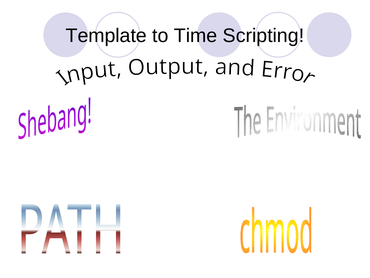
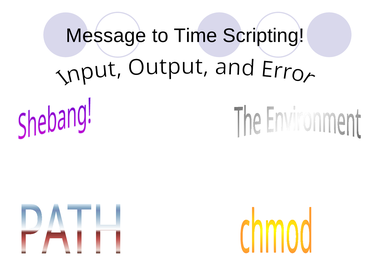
Template: Template -> Message
